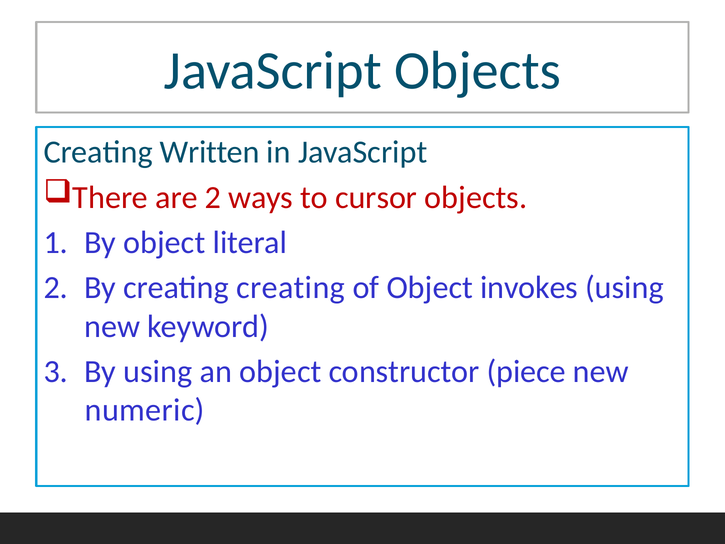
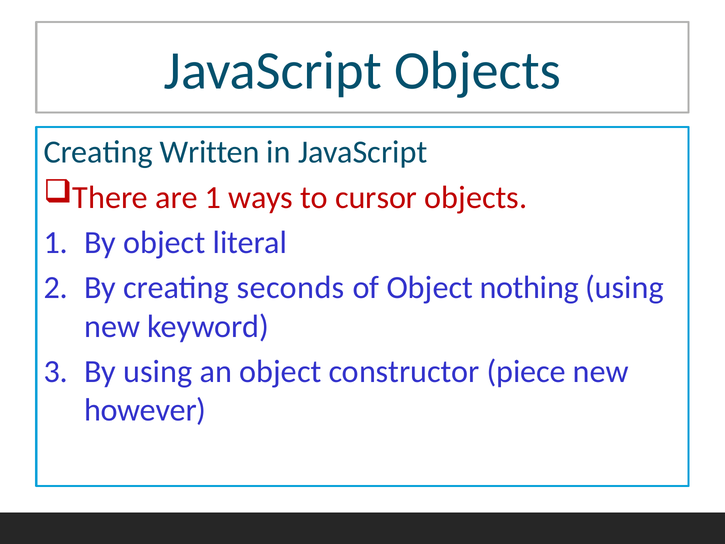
are 2: 2 -> 1
creating creating: creating -> seconds
invokes: invokes -> nothing
numeric: numeric -> however
